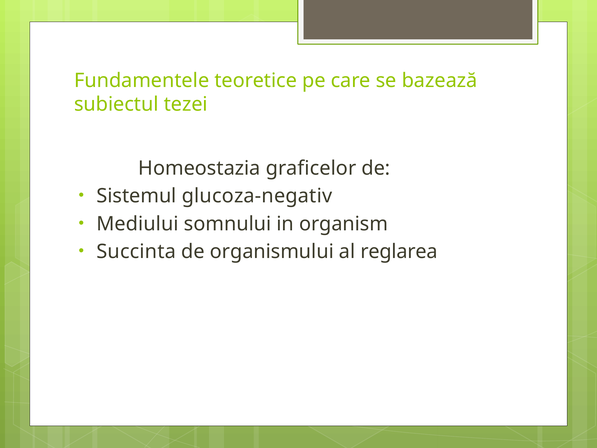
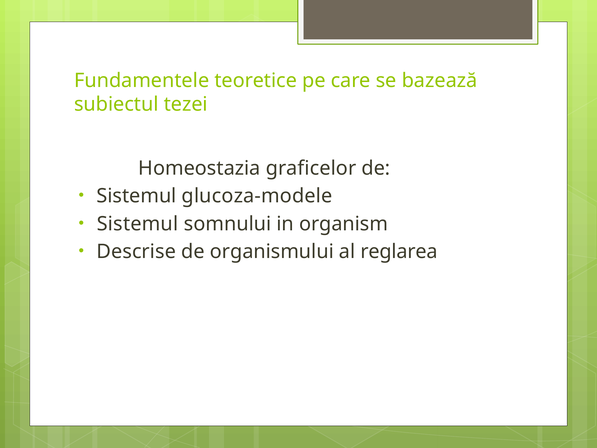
glucoza-negativ: glucoza-negativ -> glucoza-modele
Mediului at (138, 224): Mediului -> Sistemul
Succinta: Succinta -> Descrise
